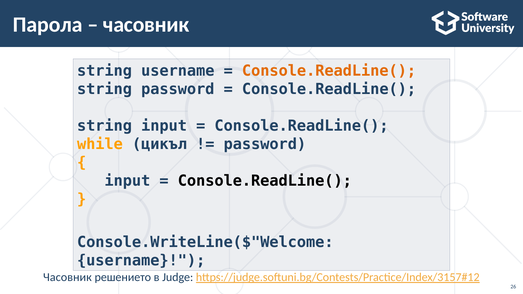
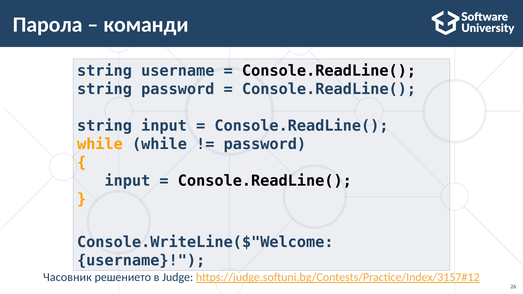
часовник at (146, 25): часовник -> команди
Console.ReadLine( at (329, 71) colour: orange -> black
while цикъл: цикъл -> while
